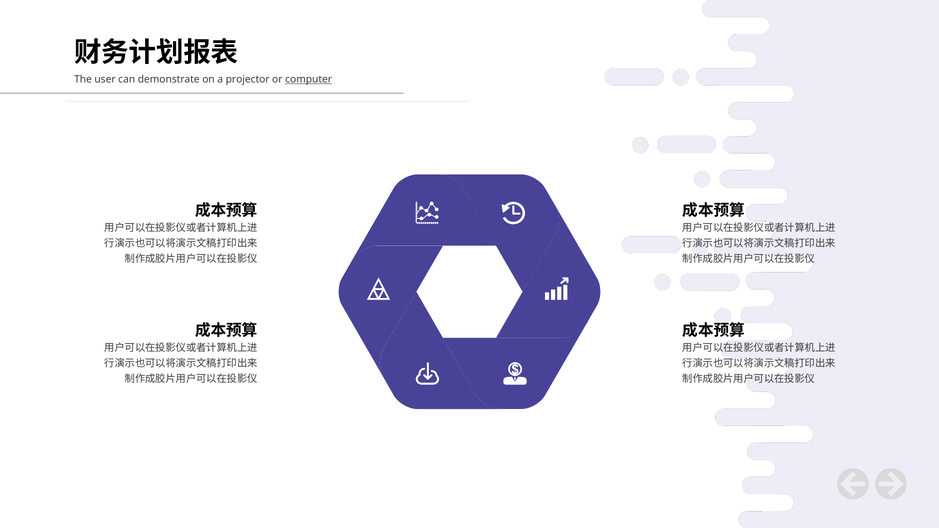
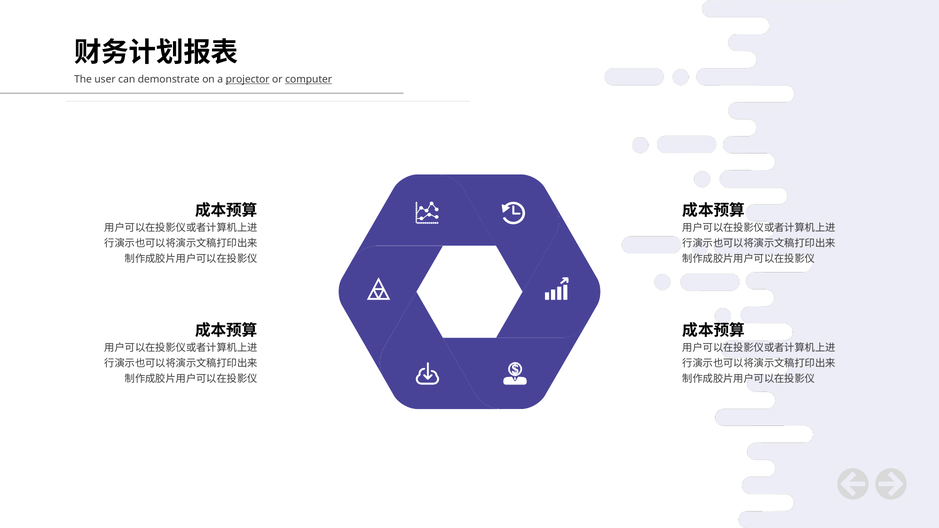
projector underline: none -> present
